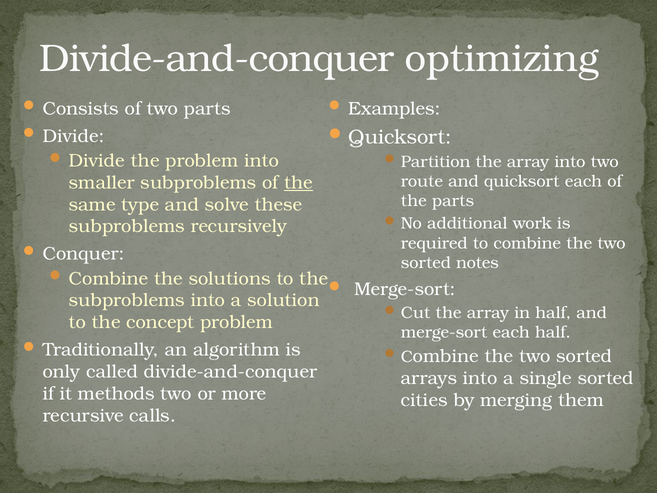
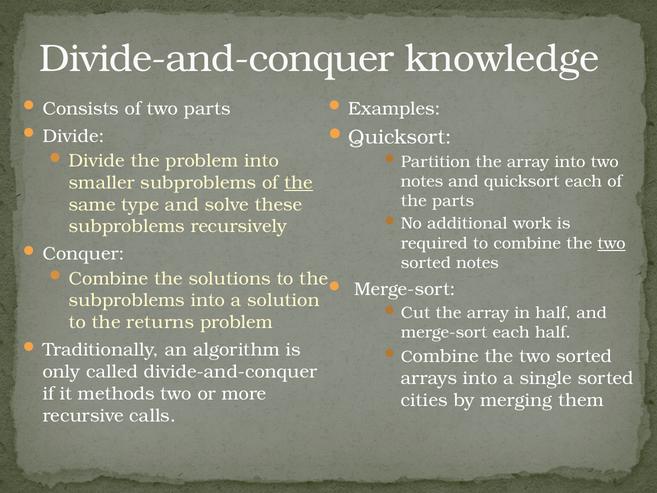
optimizing: optimizing -> knowledge
route at (422, 181): route -> notes
two at (612, 243) underline: none -> present
concept: concept -> returns
